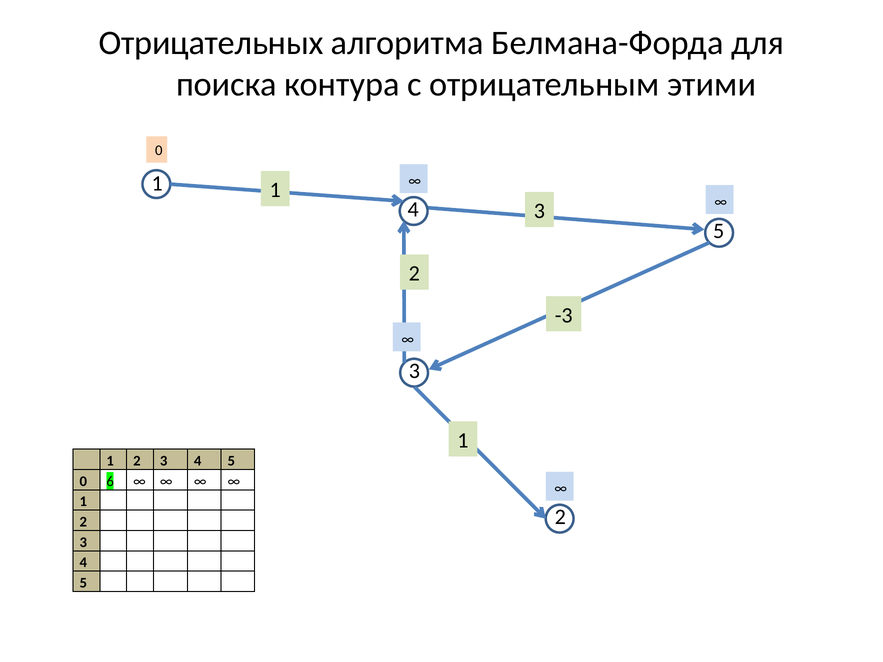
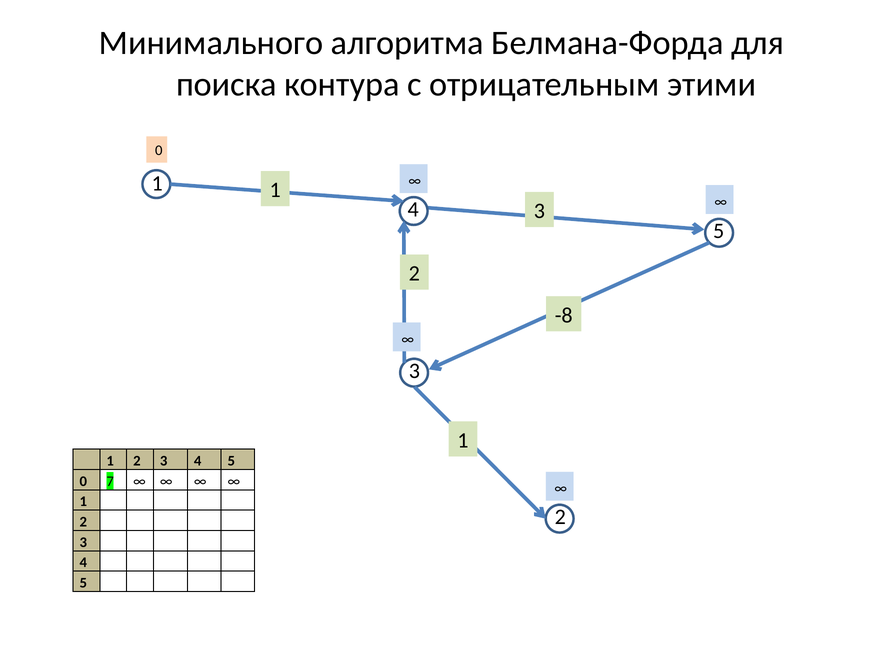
Отрицательных: Отрицательных -> Минимального
-3: -3 -> -8
6: 6 -> 7
